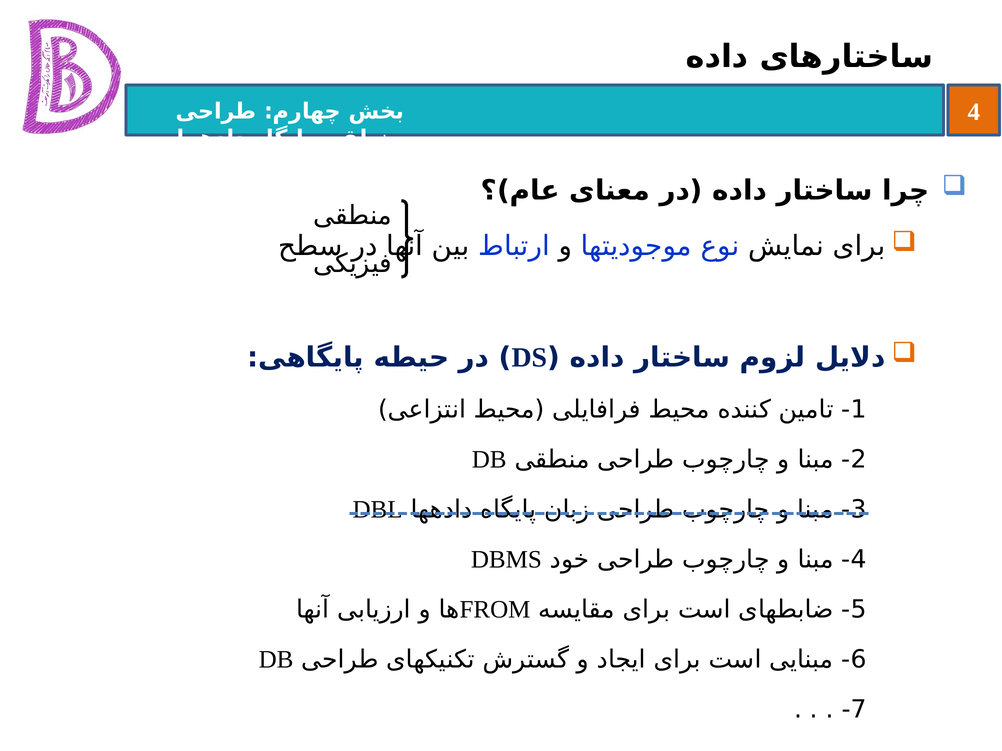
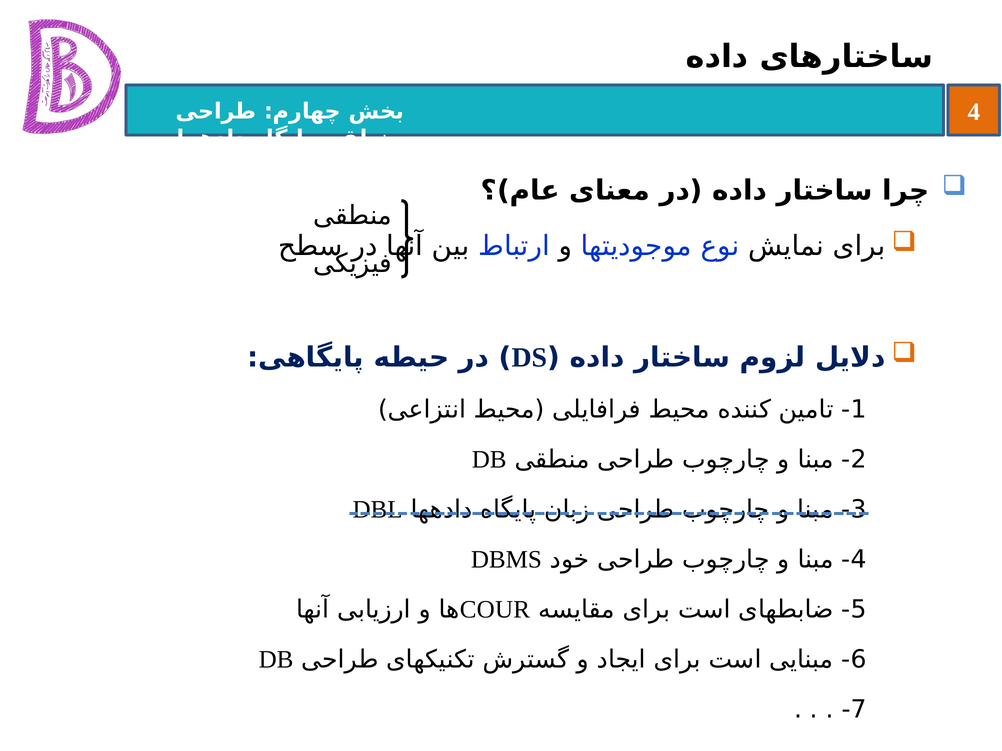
FROM: FROM -> COUR
